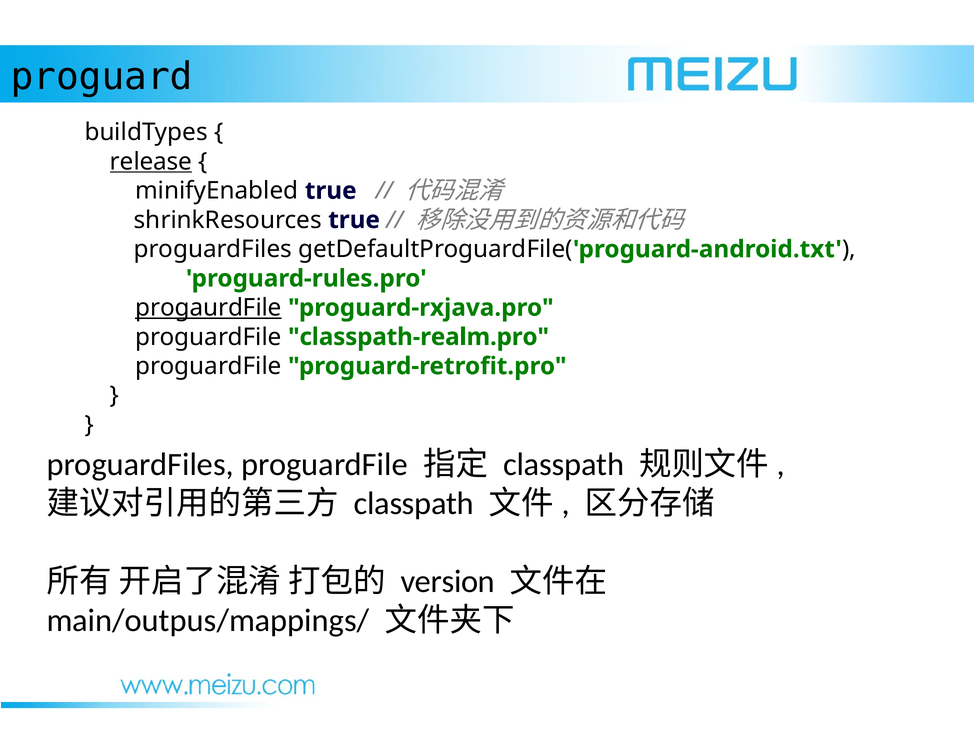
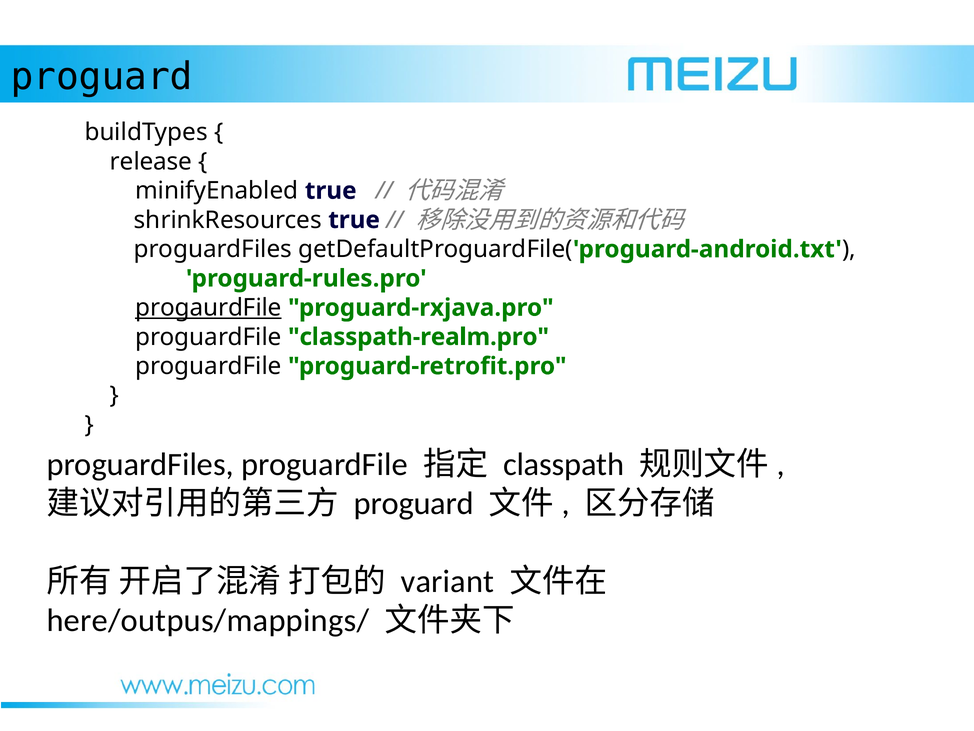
release underline: present -> none
classpath at (414, 503): classpath -> proguard
version: version -> variant
main/outpus/mappings/: main/outpus/mappings/ -> here/outpus/mappings/
